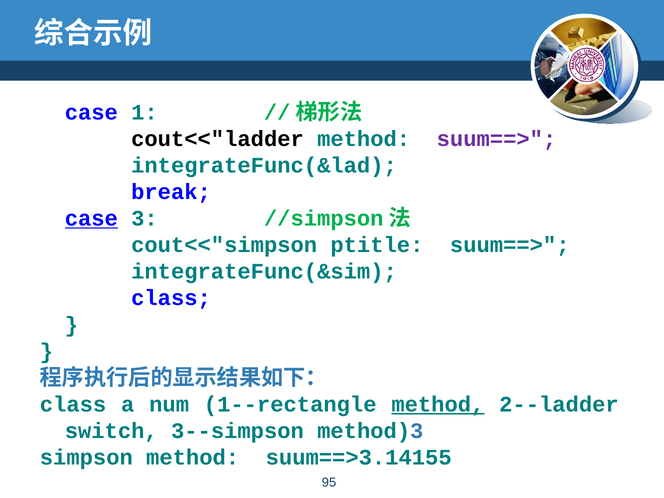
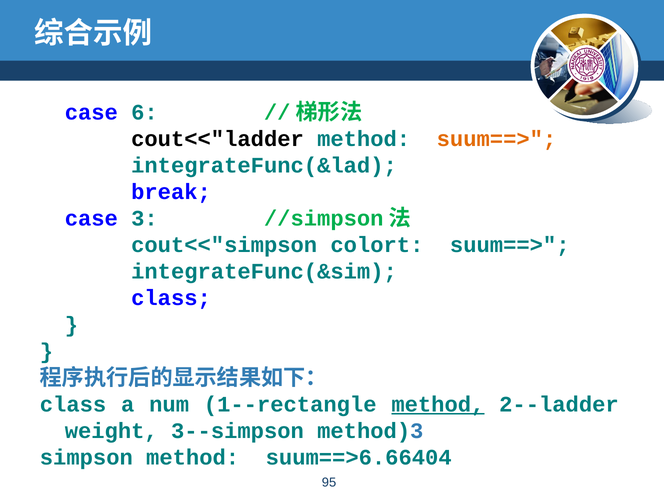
1: 1 -> 6
suum==> at (496, 139) colour: purple -> orange
case at (91, 218) underline: present -> none
ptitle: ptitle -> colort
switch: switch -> weight
suum==>3.14155: suum==>3.14155 -> suum==>6.66404
